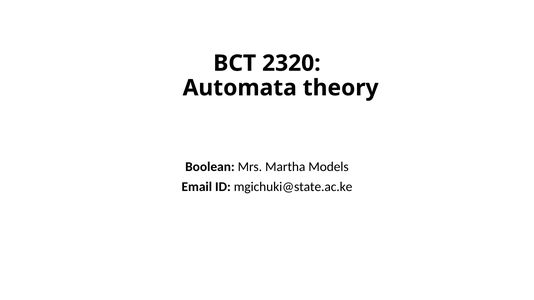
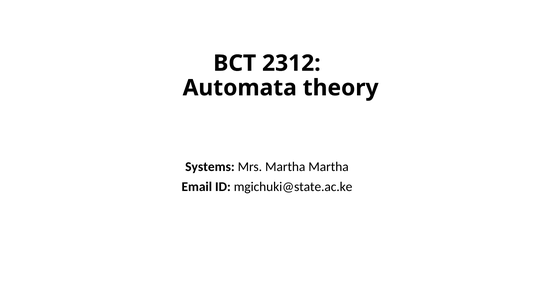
2320: 2320 -> 2312
Boolean: Boolean -> Systems
Martha Models: Models -> Martha
